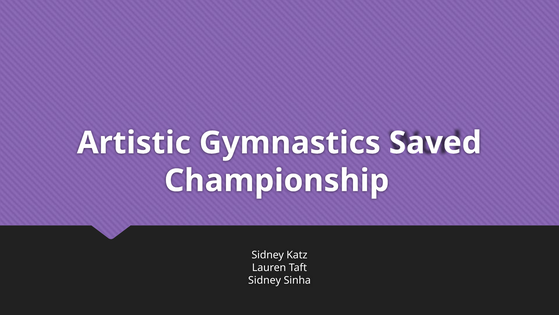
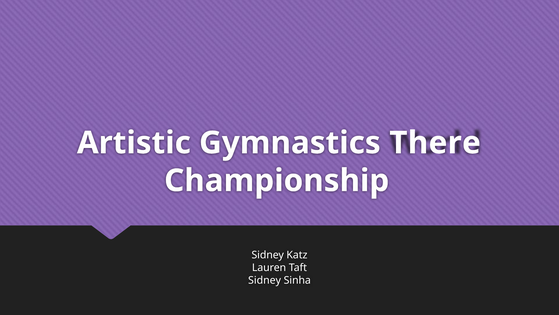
Saved: Saved -> There
